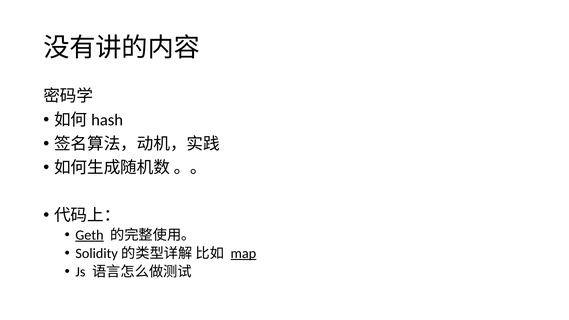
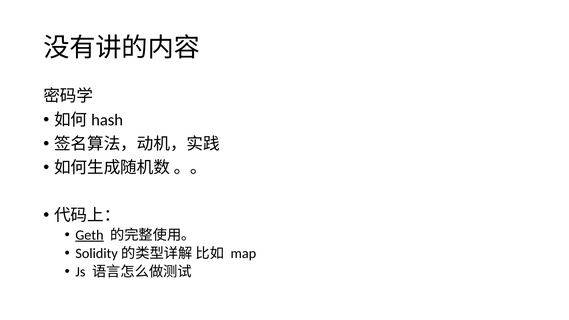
map underline: present -> none
